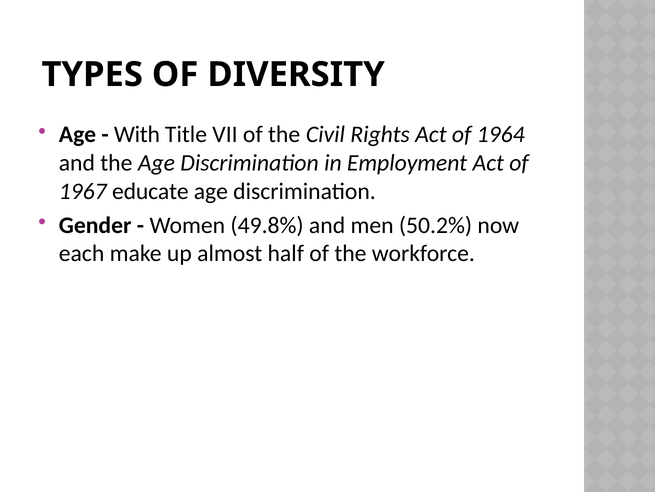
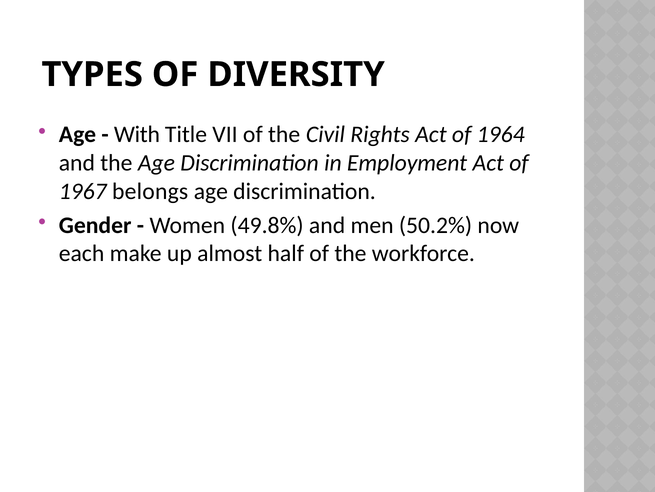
educate: educate -> belongs
